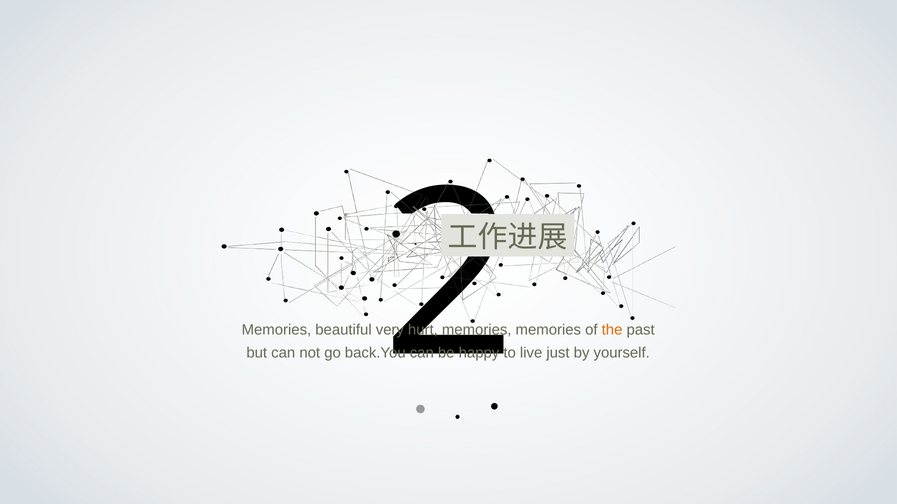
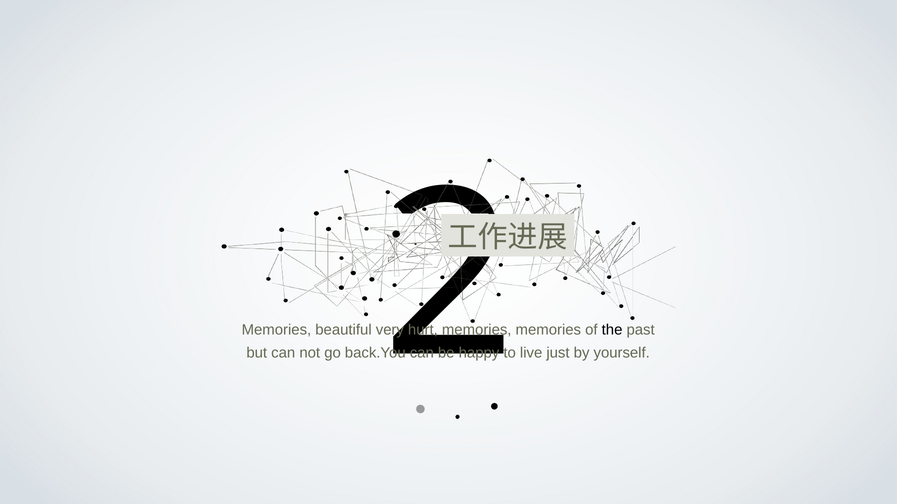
the colour: orange -> black
